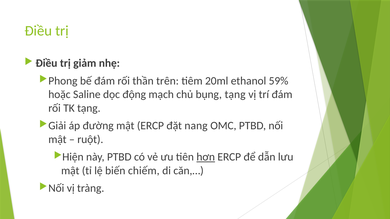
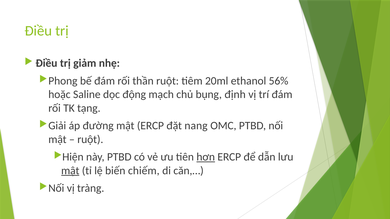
thần trên: trên -> ruột
59%: 59% -> 56%
bụng tạng: tạng -> định
mật at (70, 171) underline: none -> present
